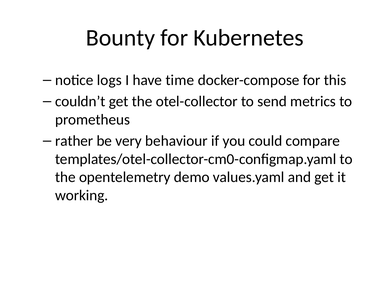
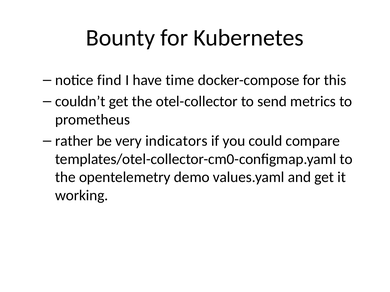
logs: logs -> find
behaviour: behaviour -> indicators
